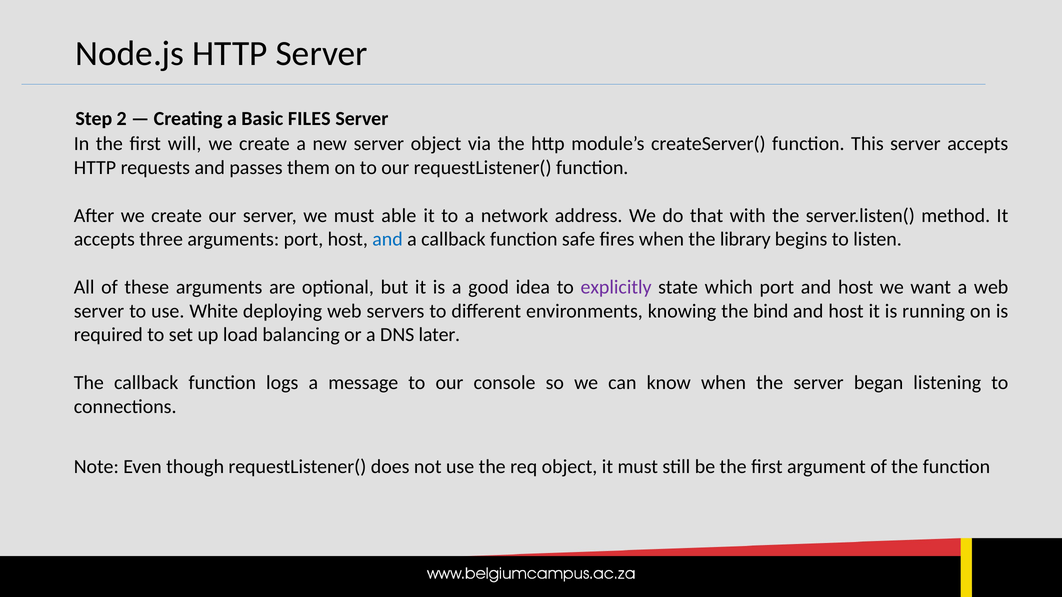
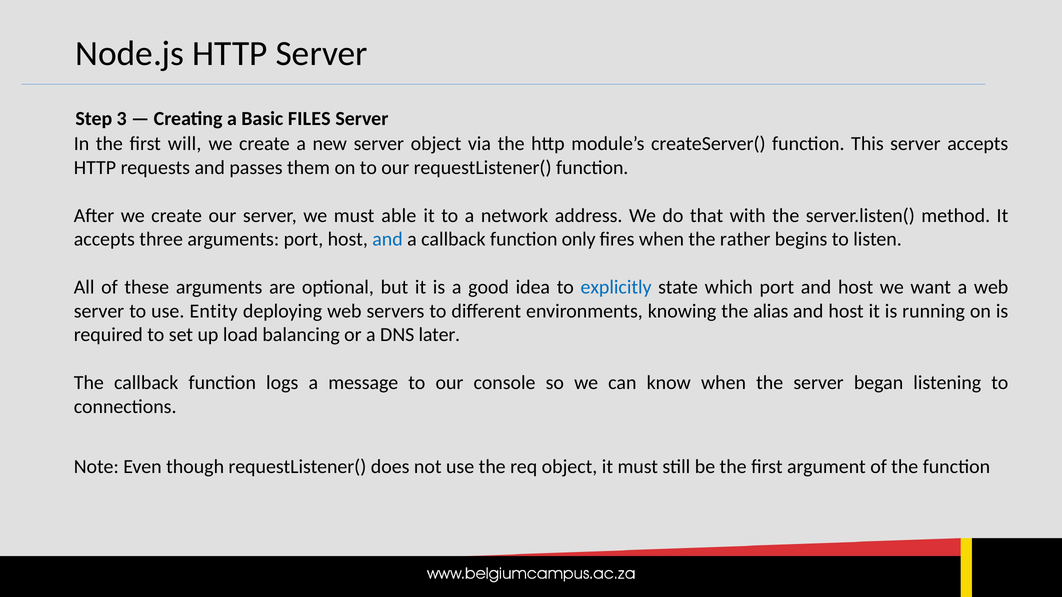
2: 2 -> 3
safe: safe -> only
library: library -> rather
explicitly colour: purple -> blue
White: White -> Entity
bind: bind -> alias
